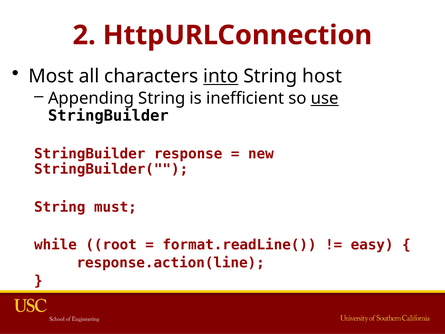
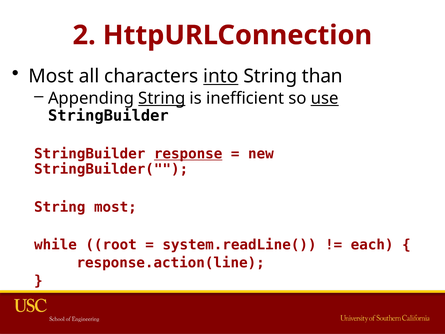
host: host -> than
String at (162, 98) underline: none -> present
response underline: none -> present
String must: must -> most
format.readLine(: format.readLine( -> system.readLine(
easy: easy -> each
